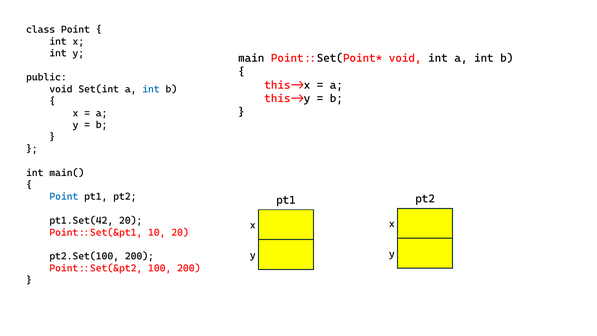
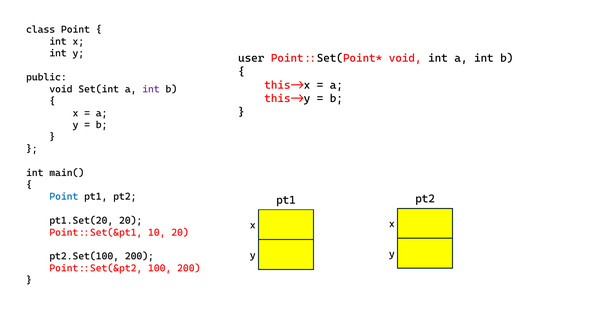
main: main -> user
int at (151, 89) colour: blue -> purple
pt1.Set(42: pt1.Set(42 -> pt1.Set(20
